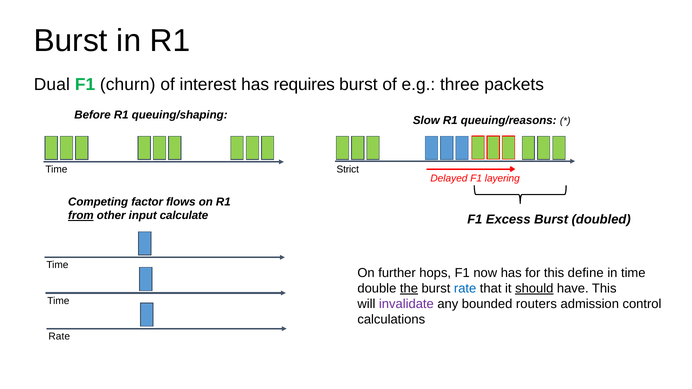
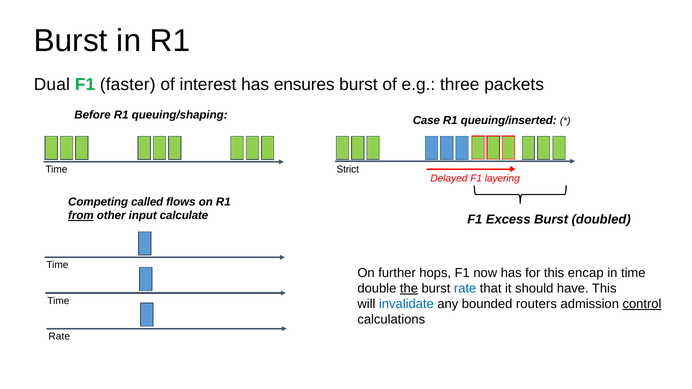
churn: churn -> faster
requires: requires -> ensures
Slow: Slow -> Case
queuing/reasons: queuing/reasons -> queuing/inserted
factor: factor -> called
define: define -> encap
should underline: present -> none
invalidate colour: purple -> blue
control underline: none -> present
